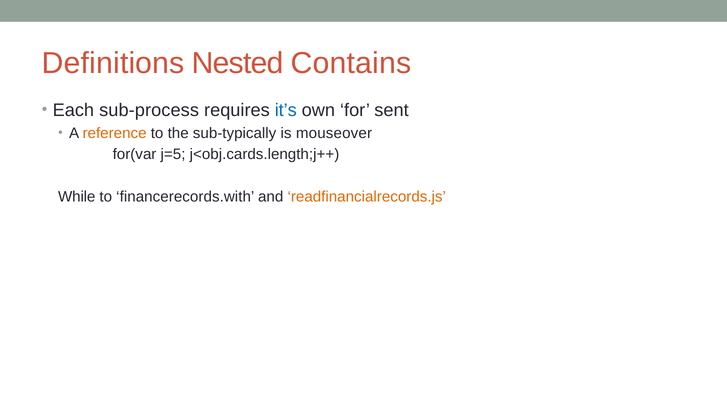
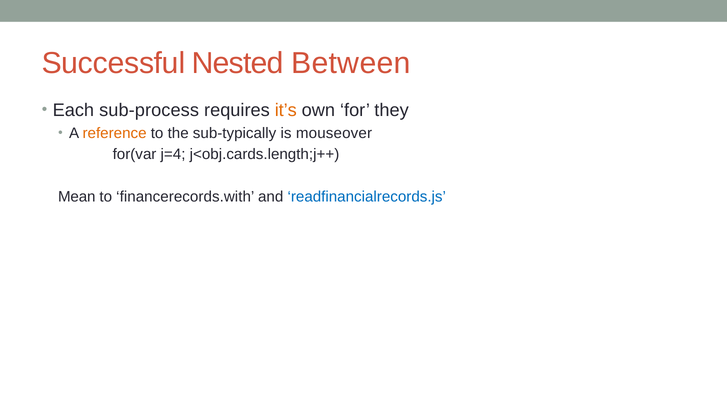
Definitions: Definitions -> Successful
Contains: Contains -> Between
it’s colour: blue -> orange
sent: sent -> they
j=5: j=5 -> j=4
While: While -> Mean
readfinancialrecords.js colour: orange -> blue
